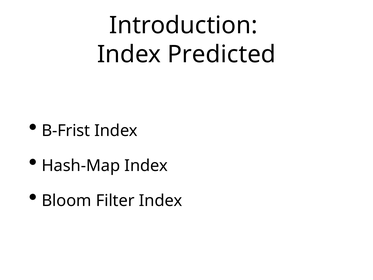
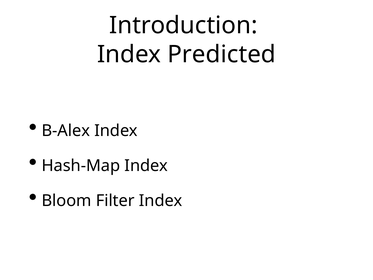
B-Frist: B-Frist -> B-Alex
